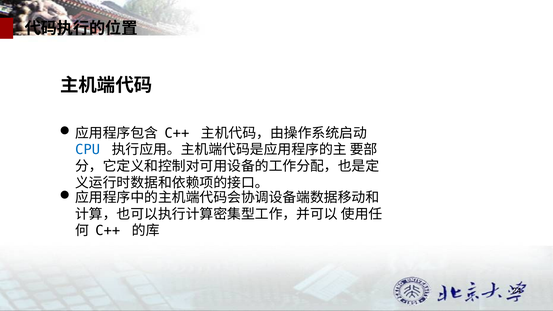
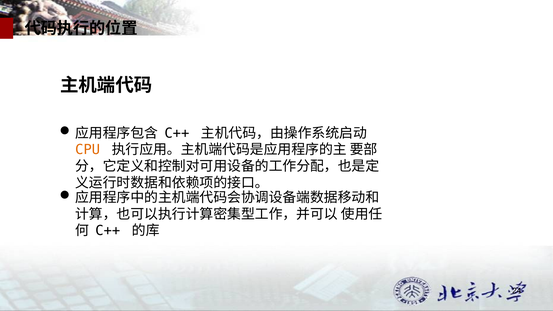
CPU colour: blue -> orange
